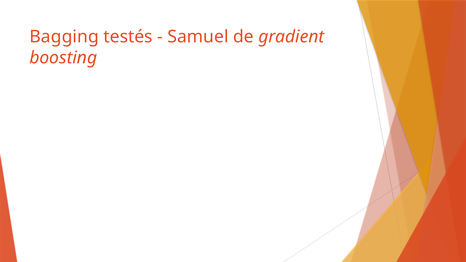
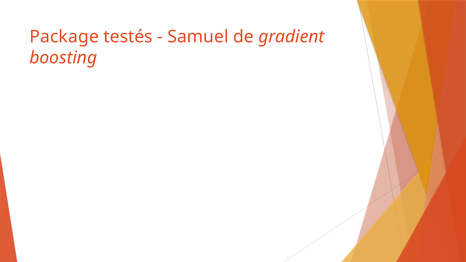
Bagging: Bagging -> Package
